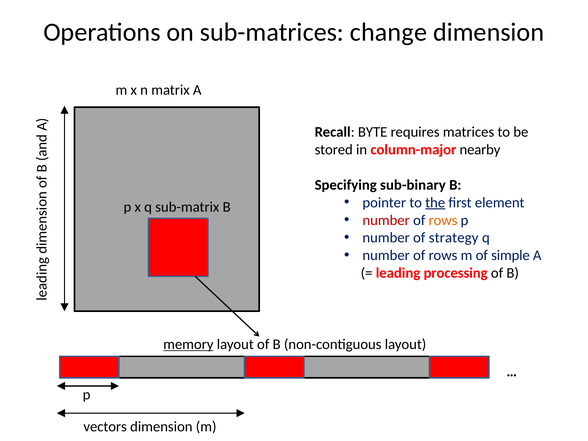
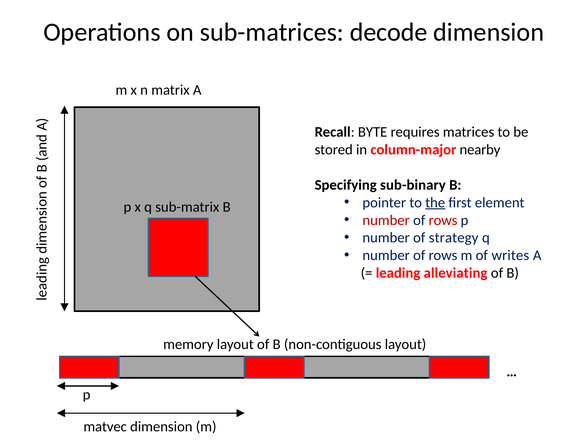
change: change -> decode
rows at (443, 220) colour: orange -> red
simple: simple -> writes
processing: processing -> alleviating
memory underline: present -> none
vectors: vectors -> matvec
